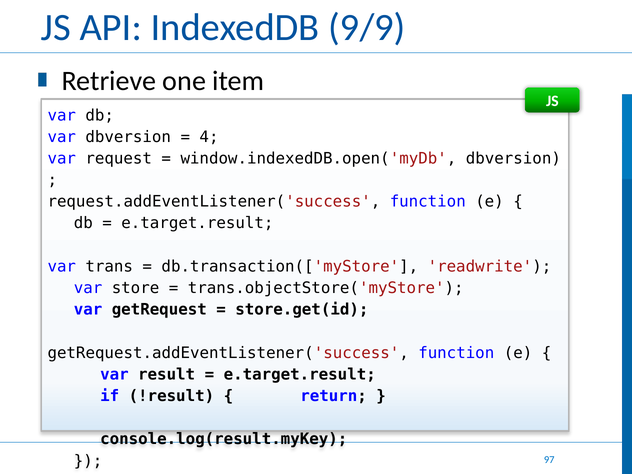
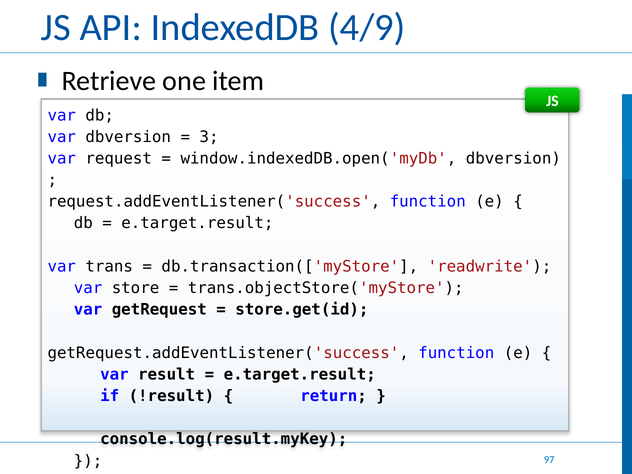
9/9: 9/9 -> 4/9
4: 4 -> 3
